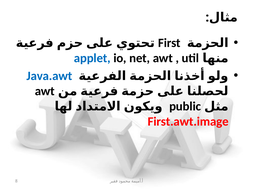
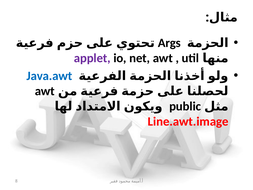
First: First -> Args
applet colour: blue -> purple
First.awt.image: First.awt.image -> Line.awt.image
